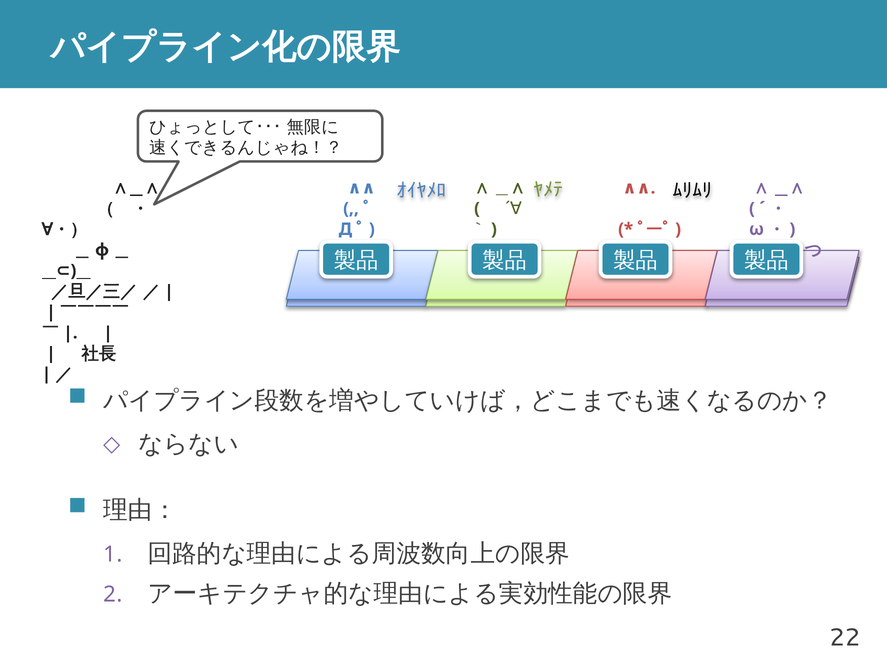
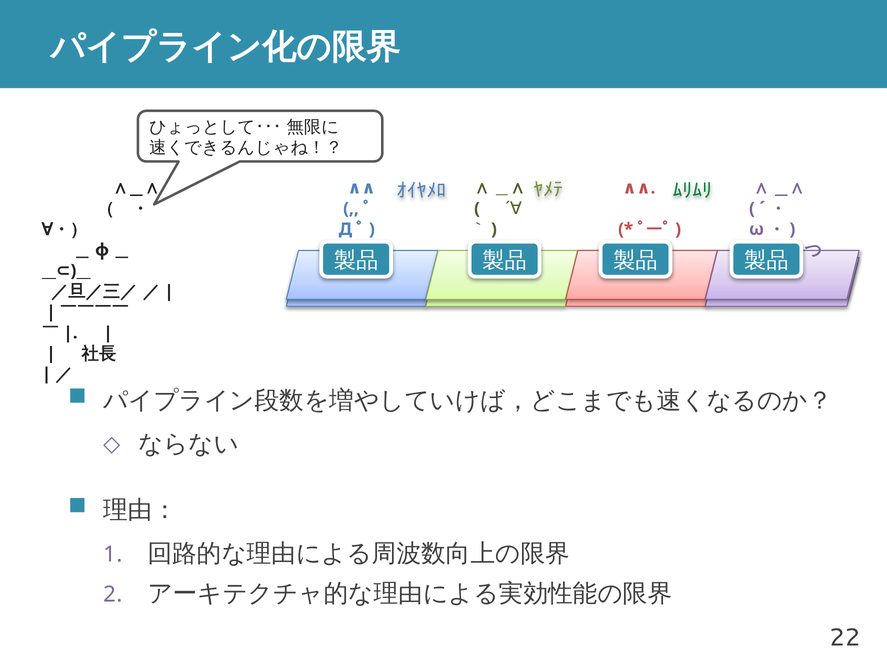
ﾑﾘﾑﾘ colour: black -> green
